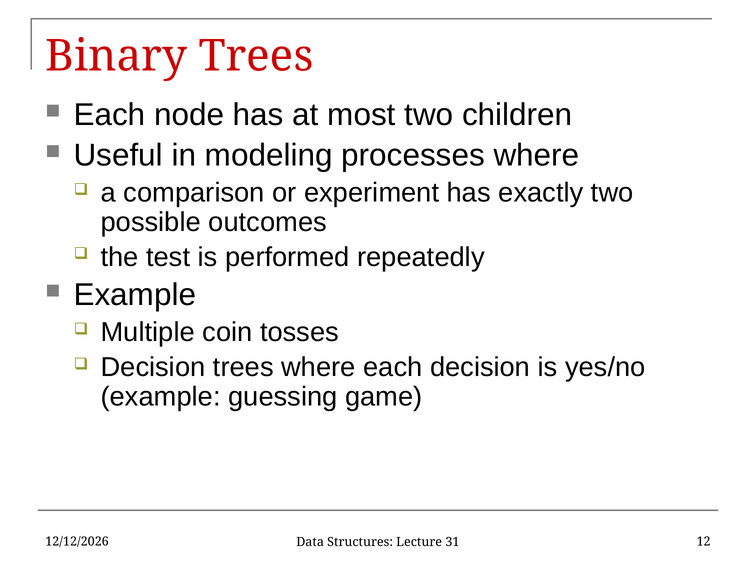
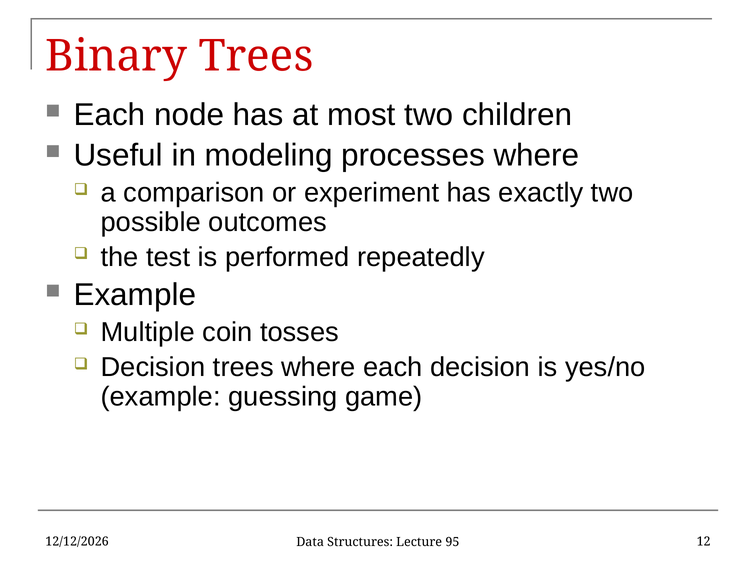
31: 31 -> 95
